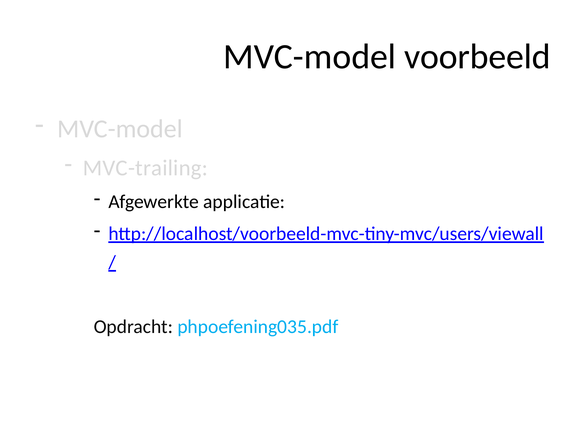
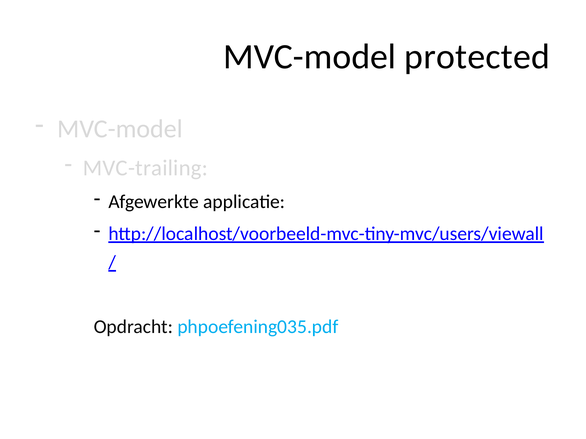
voorbeeld: voorbeeld -> protected
